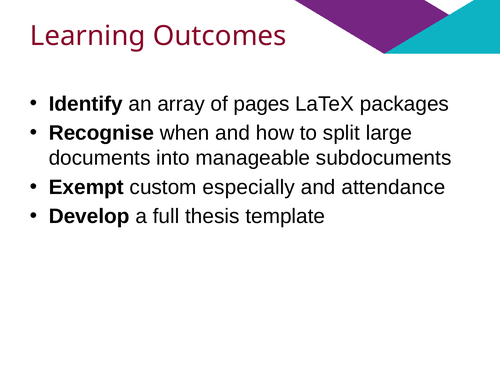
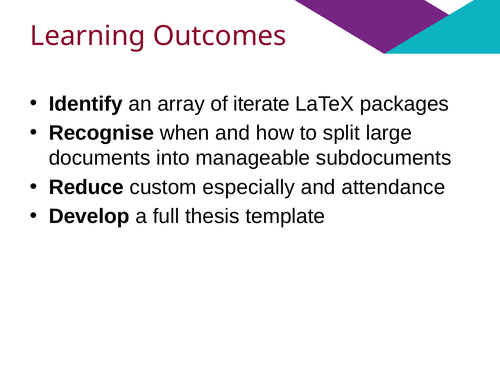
pages: pages -> iterate
Exempt: Exempt -> Reduce
